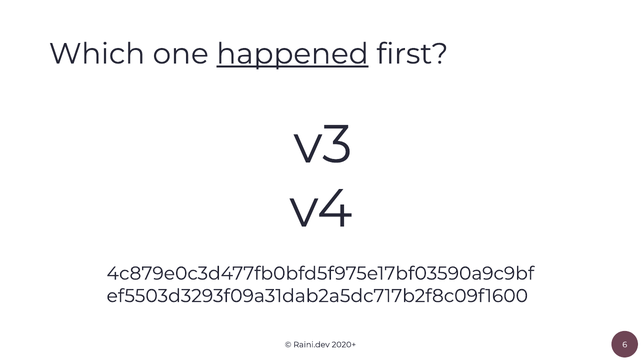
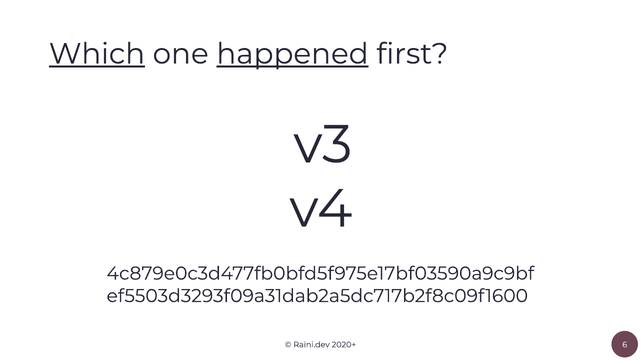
Which underline: none -> present
